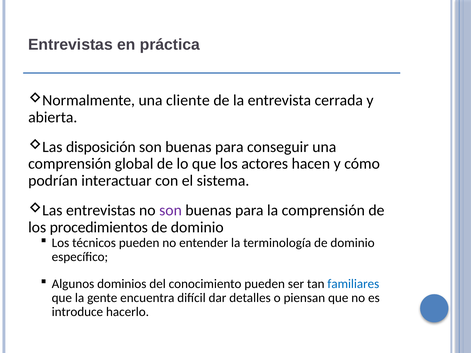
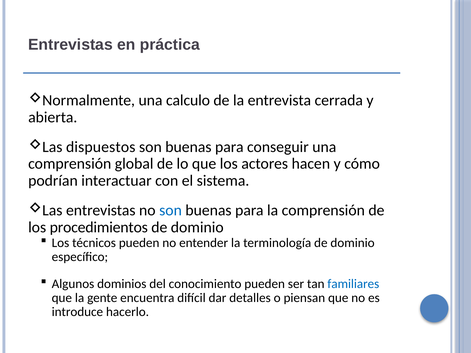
cliente: cliente -> calculo
disposición: disposición -> dispuestos
son at (171, 210) colour: purple -> blue
